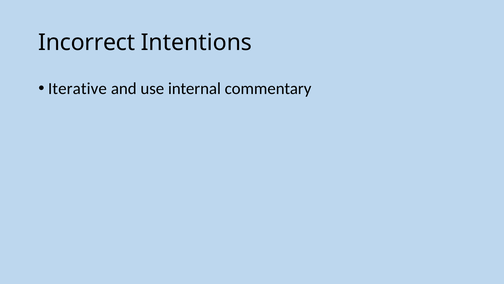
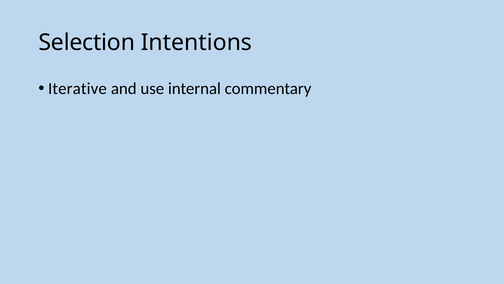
Incorrect: Incorrect -> Selection
